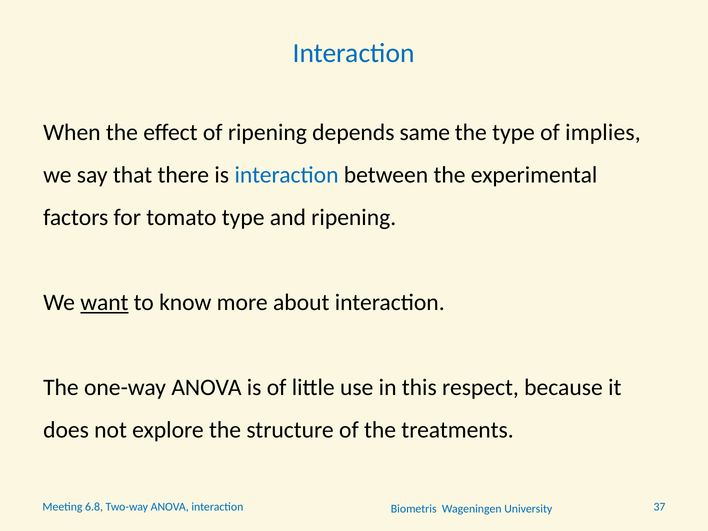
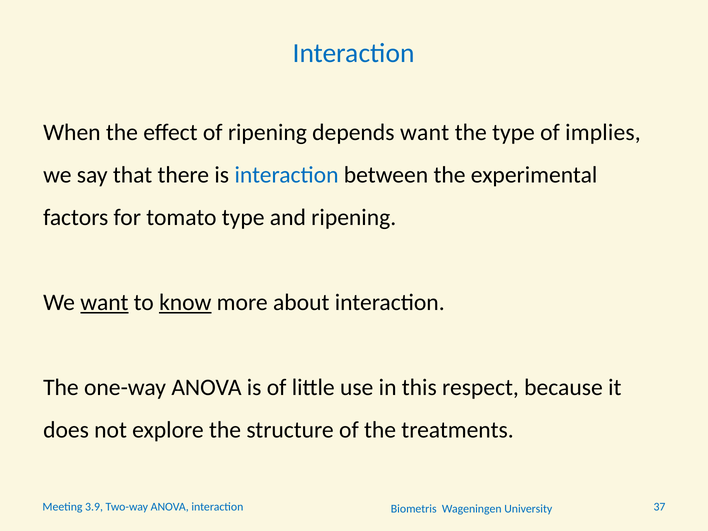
depends same: same -> want
know underline: none -> present
6.8: 6.8 -> 3.9
